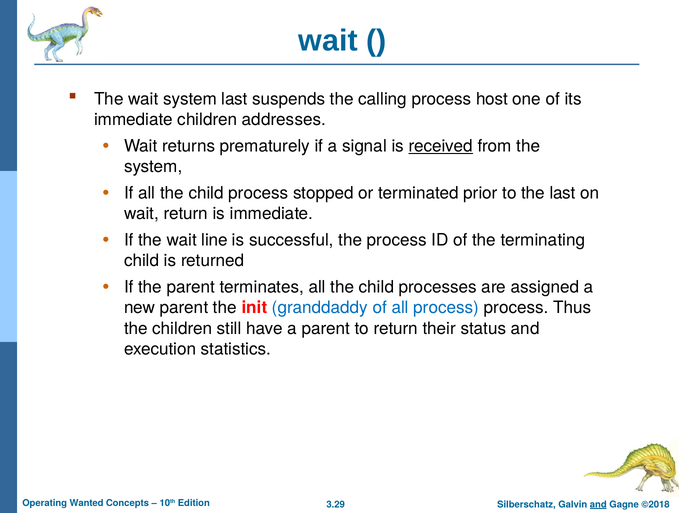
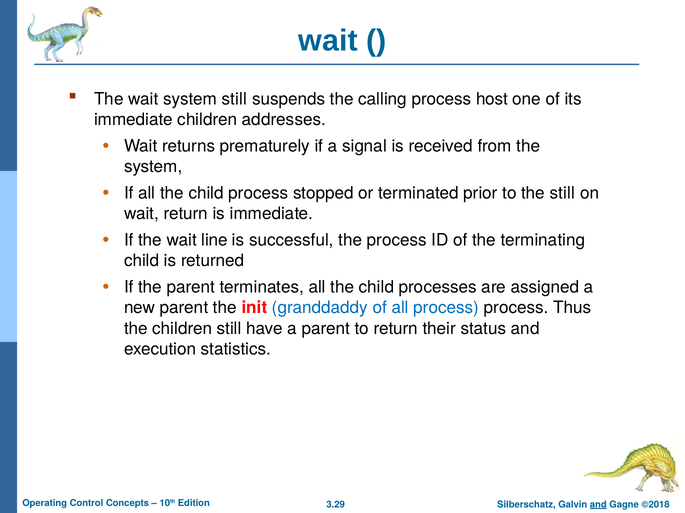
system last: last -> still
received underline: present -> none
the last: last -> still
Wanted: Wanted -> Control
